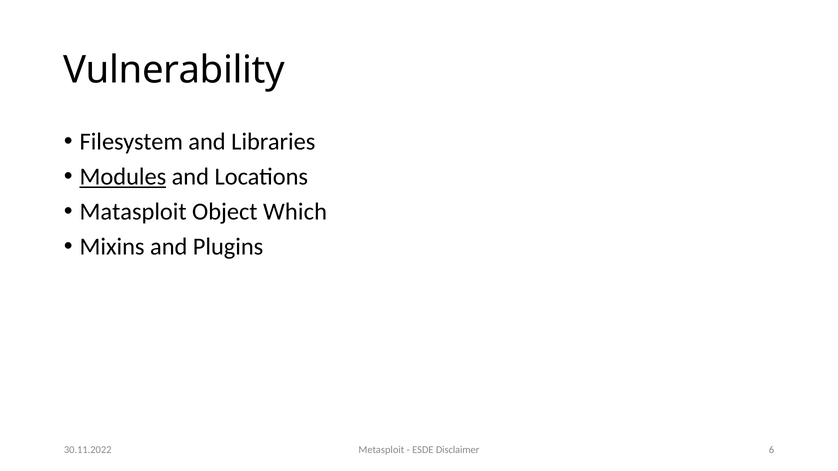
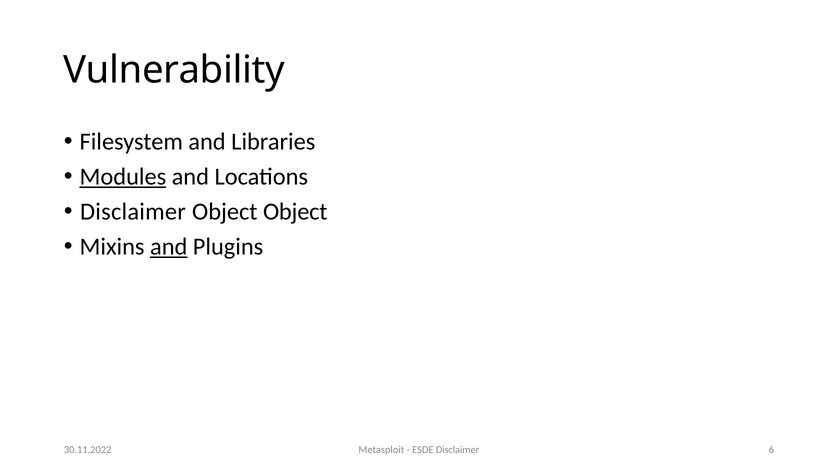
Matasploit at (133, 212): Matasploit -> Disclaimer
Object Which: Which -> Object
and at (169, 247) underline: none -> present
